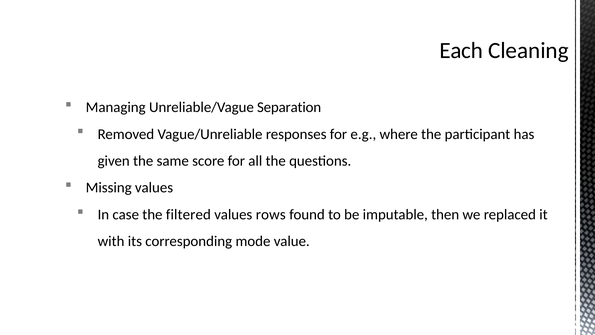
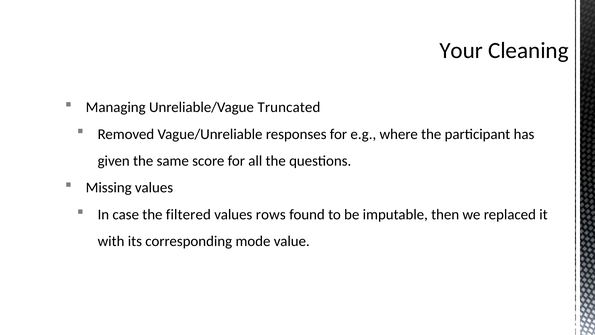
Each: Each -> Your
Separation: Separation -> Truncated
